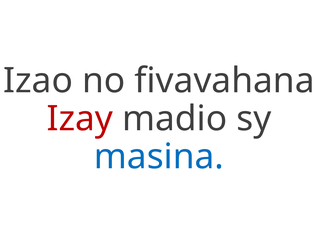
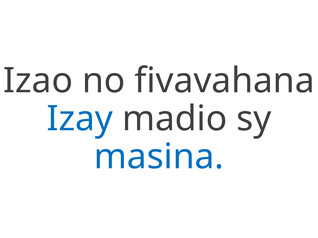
Izay colour: red -> blue
